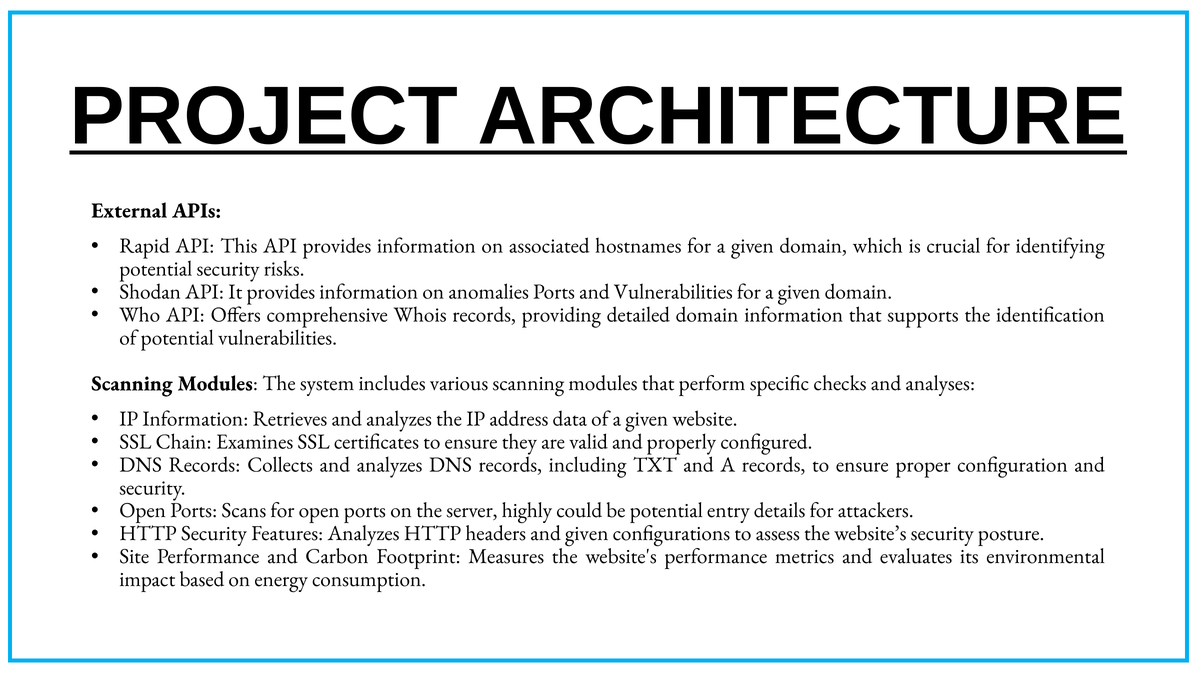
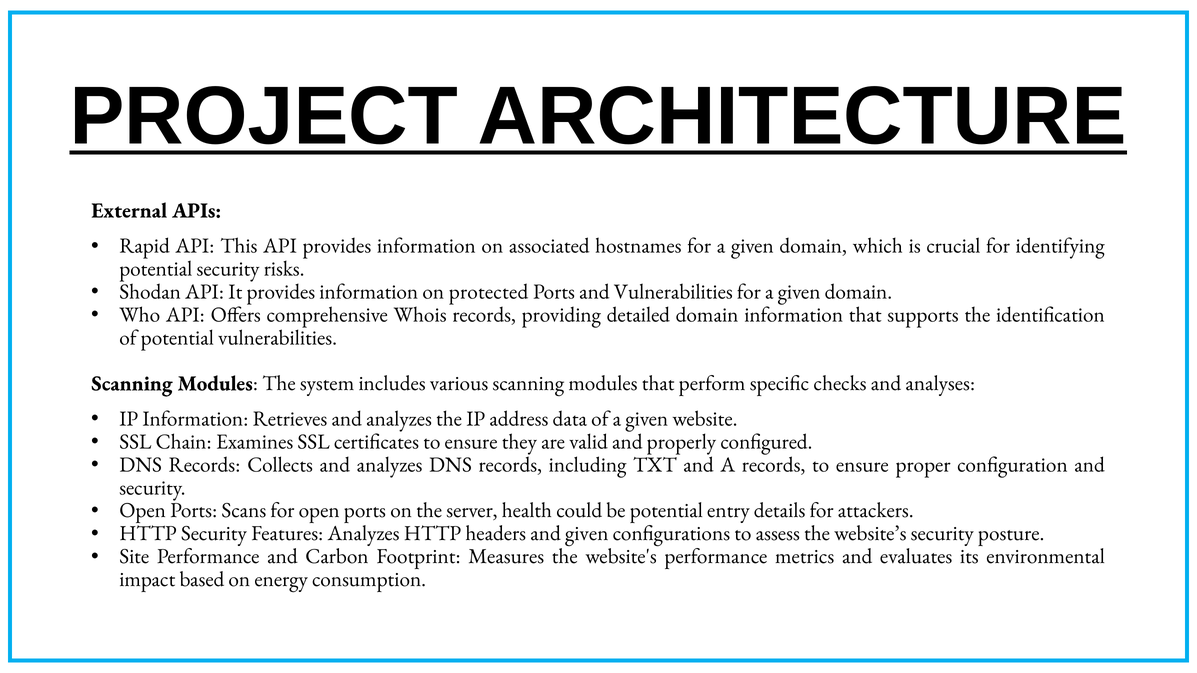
anomalies: anomalies -> protected
highly: highly -> health
